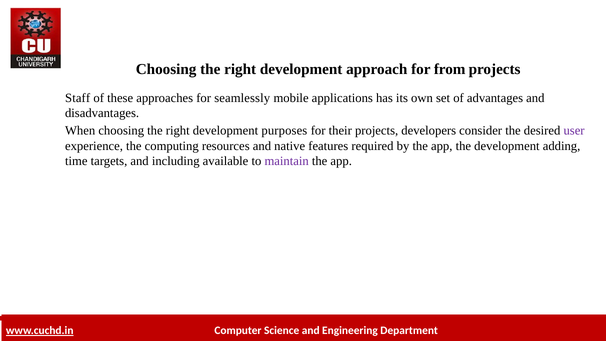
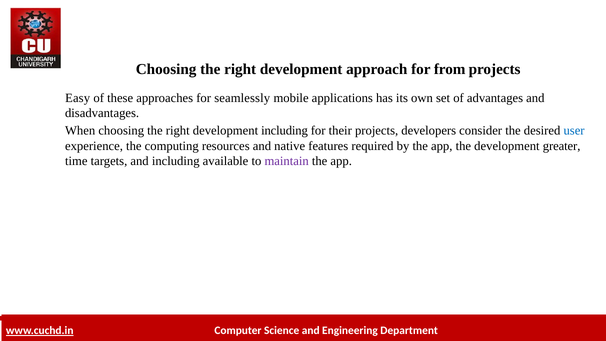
Staff: Staff -> Easy
development purposes: purposes -> including
user colour: purple -> blue
adding: adding -> greater
